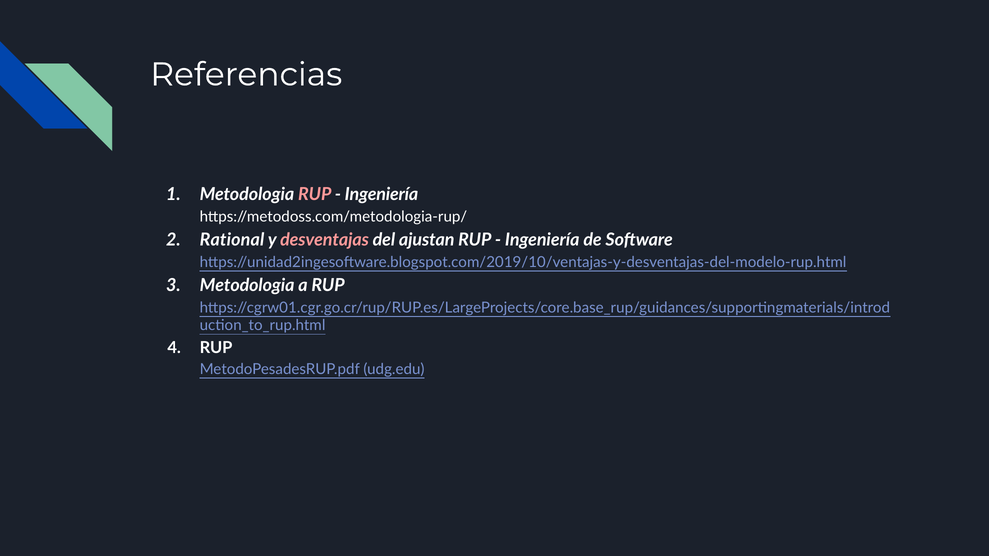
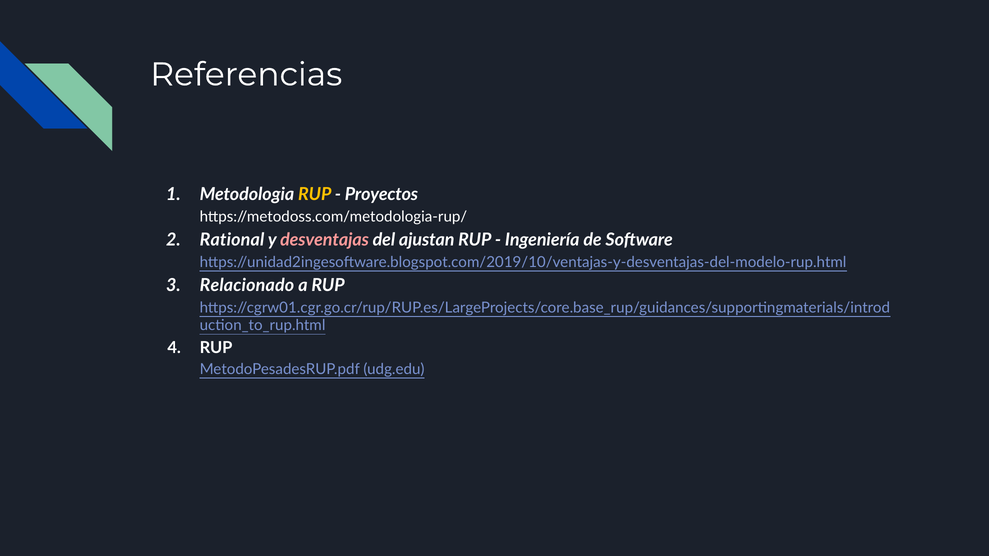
RUP at (315, 195) colour: pink -> yellow
Ingeniería at (381, 195): Ingeniería -> Proyectos
Metodologia at (247, 286): Metodologia -> Relacionado
